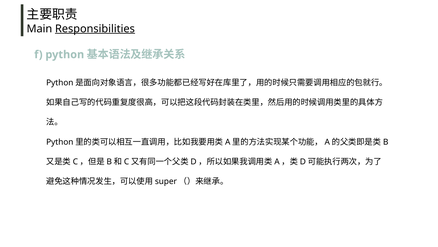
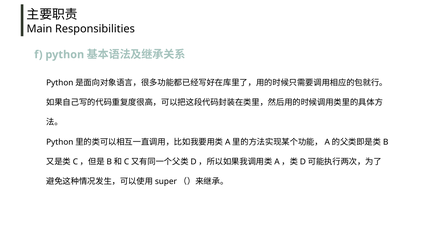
Responsibilities underline: present -> none
